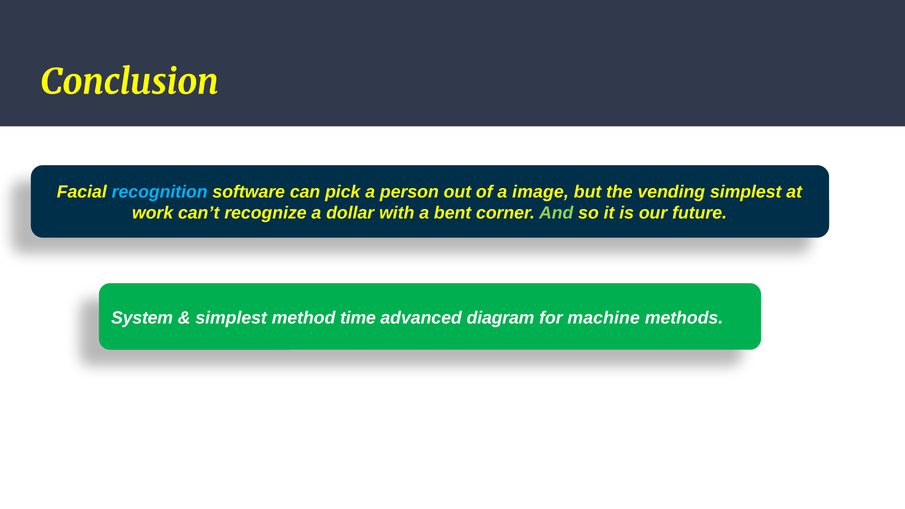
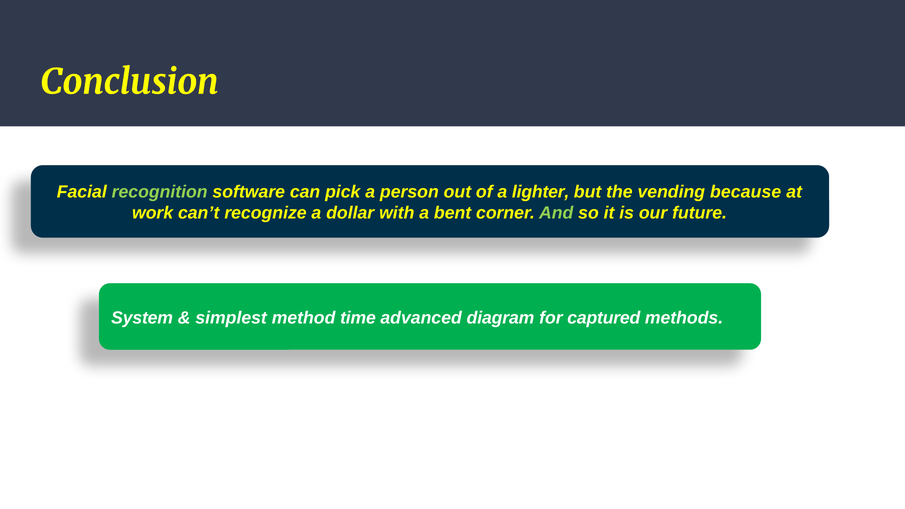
recognition colour: light blue -> light green
image: image -> lighter
vending simplest: simplest -> because
machine: machine -> captured
